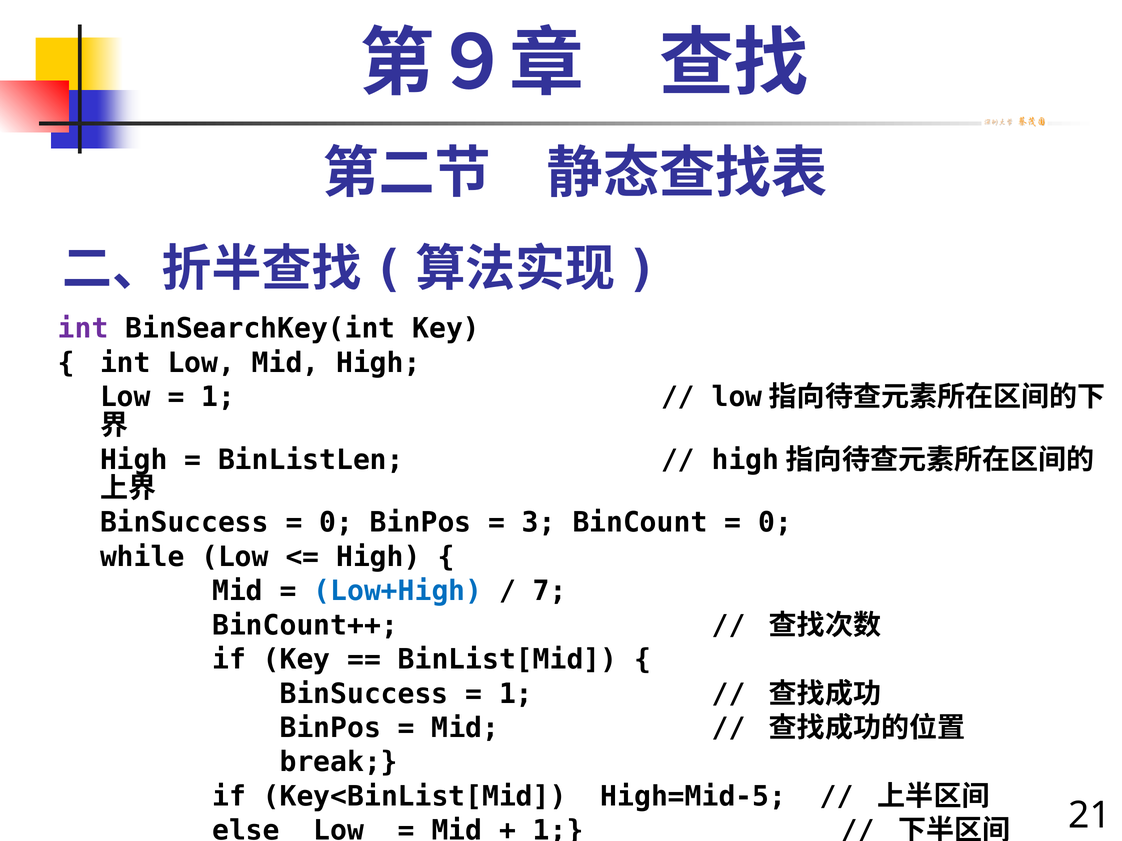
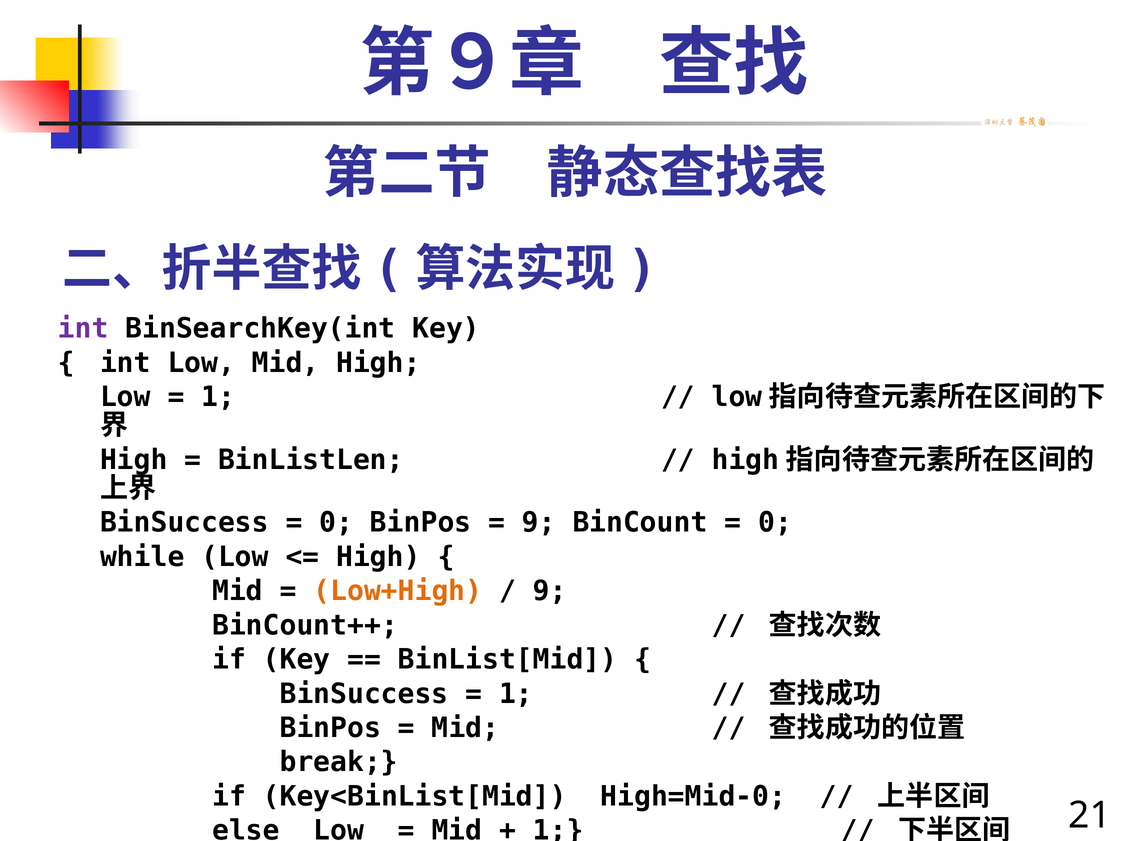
3 at (539, 523): 3 -> 9
Low+High colour: blue -> orange
7 at (550, 591): 7 -> 9
High=Mid-5: High=Mid-5 -> High=Mid-0
